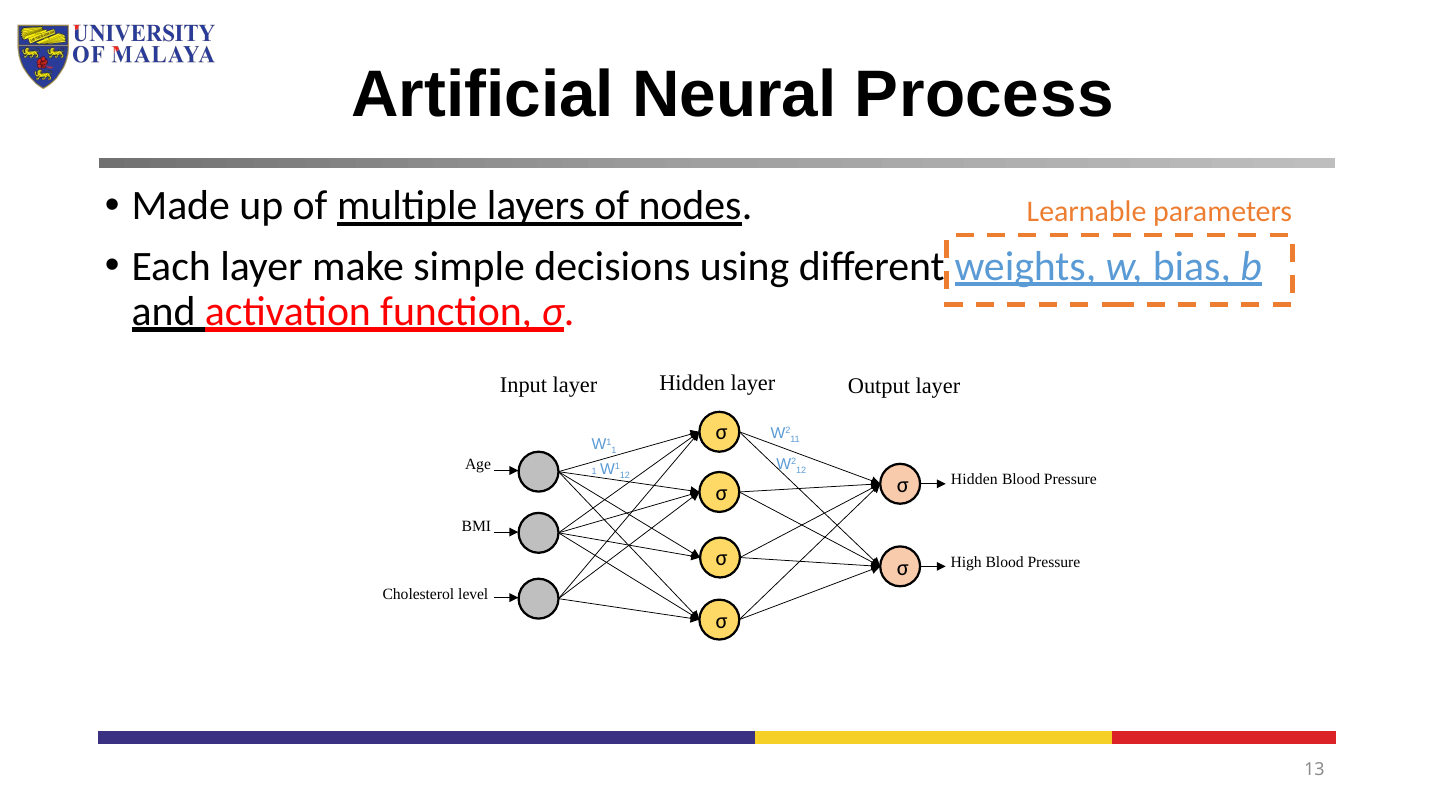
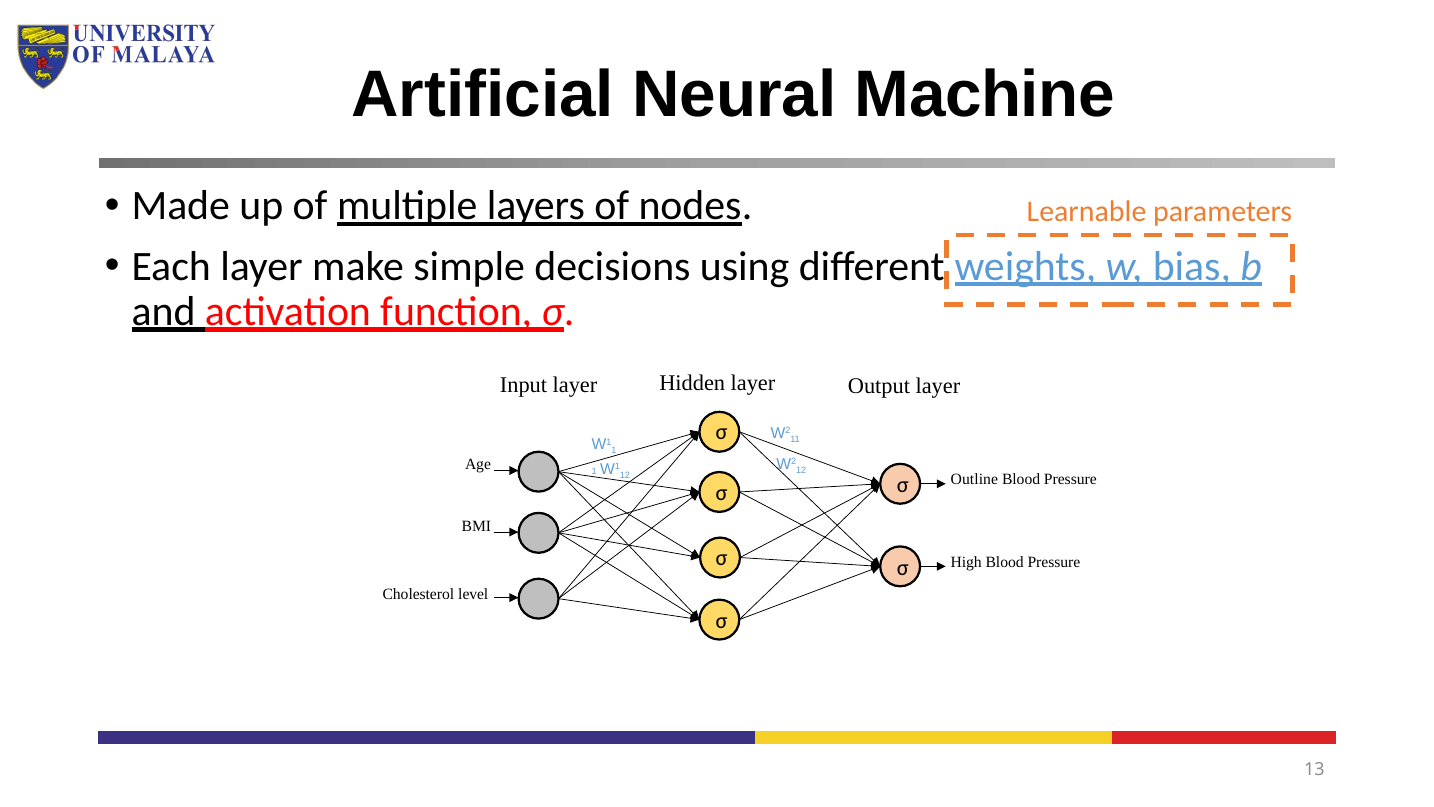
Process: Process -> Machine
Hidden at (974, 479): Hidden -> Outline
